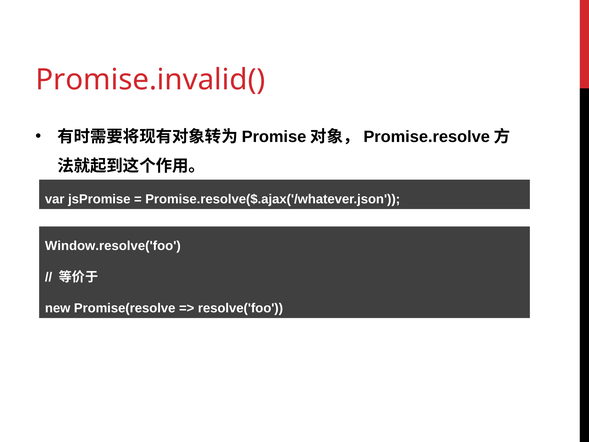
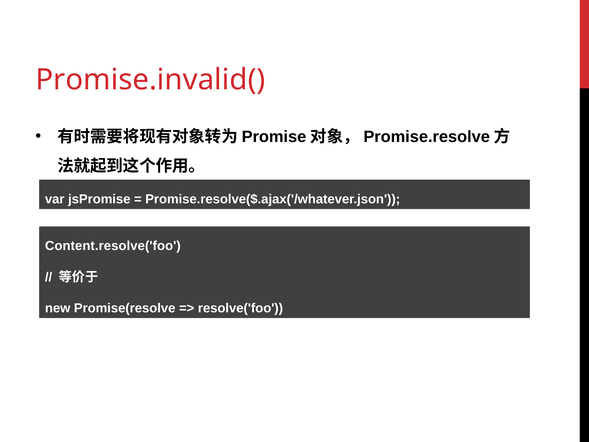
Window.resolve('foo: Window.resolve('foo -> Content.resolve('foo
